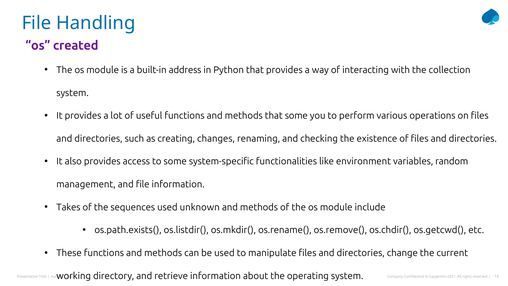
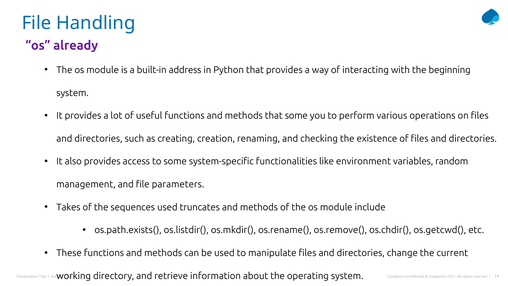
created: created -> already
collection: collection -> beginning
changes: changes -> creation
file information: information -> parameters
unknown: unknown -> truncates
